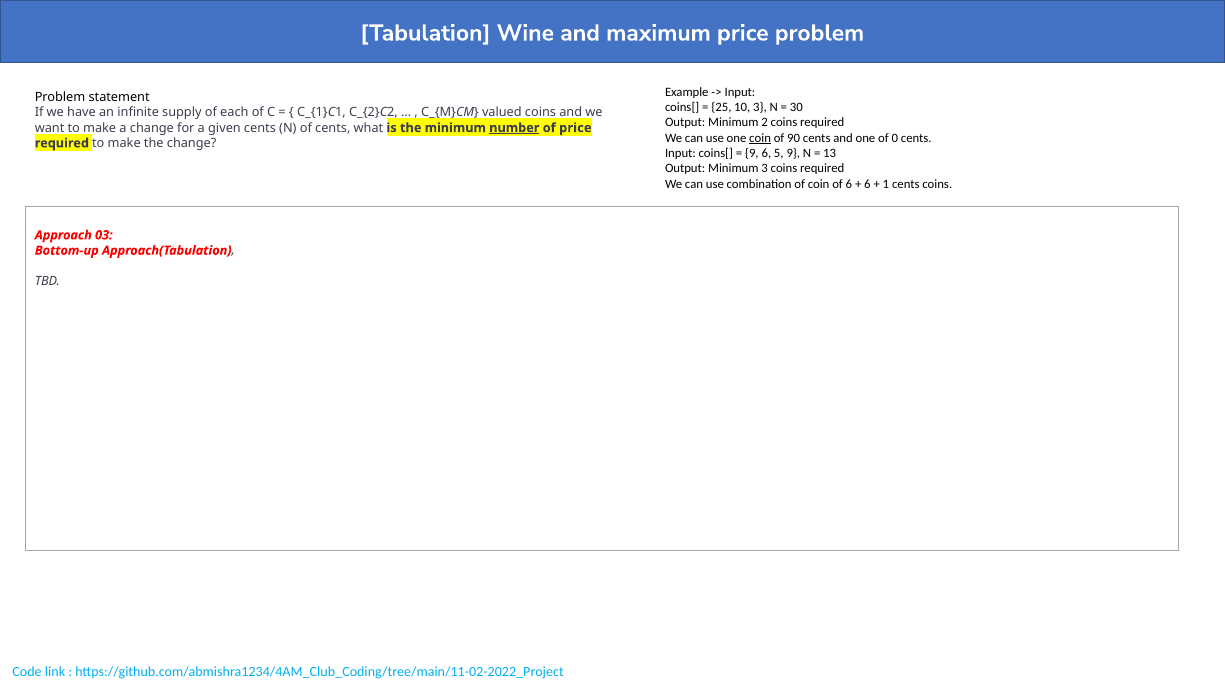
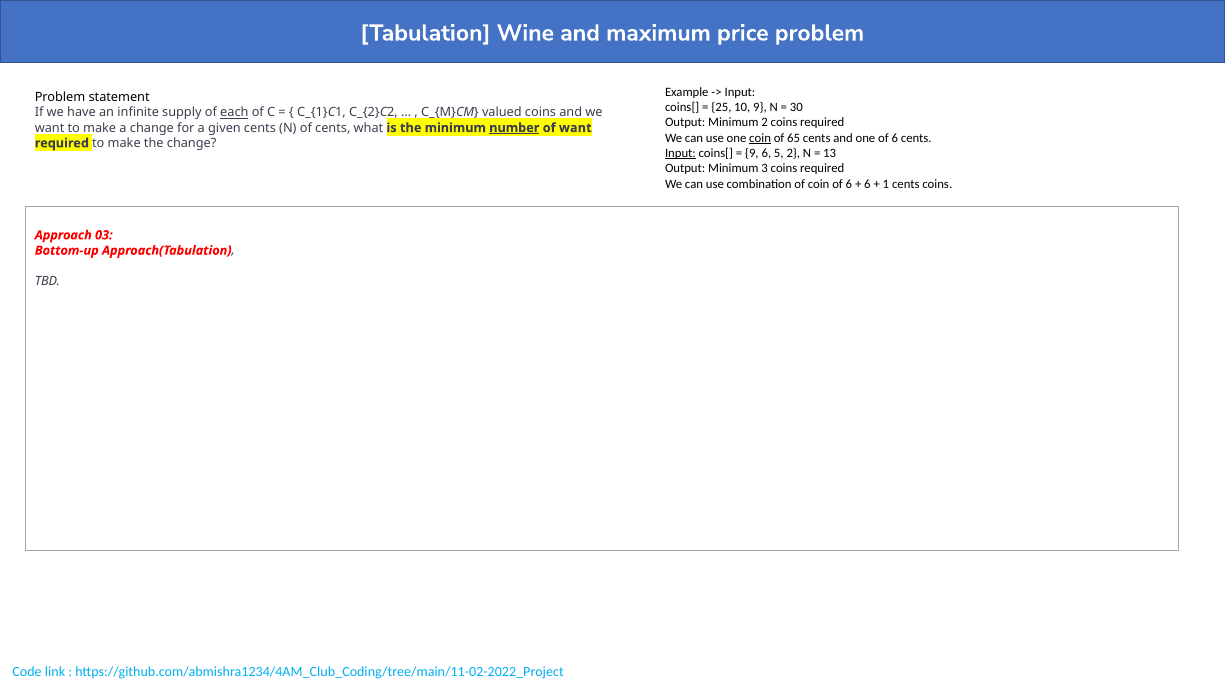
10 3: 3 -> 9
each underline: none -> present
of price: price -> want
90: 90 -> 65
one of 0: 0 -> 6
Input at (680, 153) underline: none -> present
5 9: 9 -> 2
